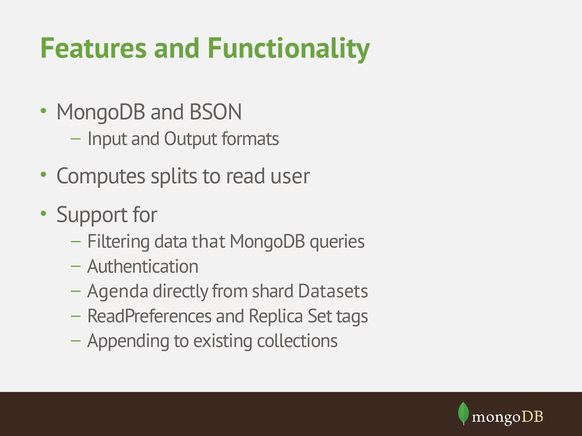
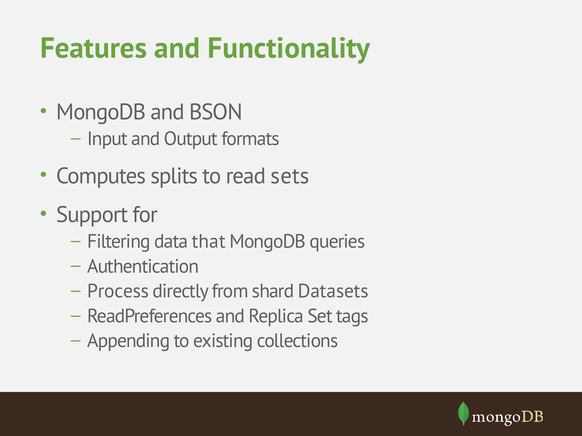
user: user -> sets
Agenda: Agenda -> Process
